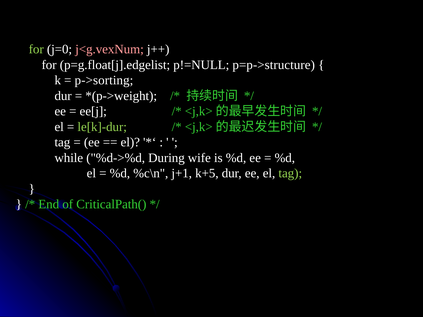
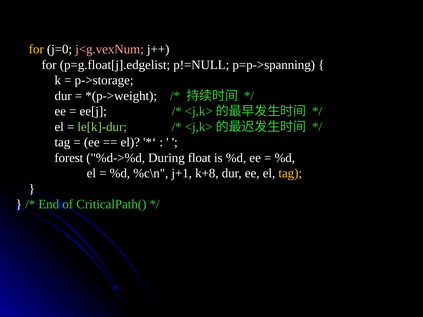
for at (36, 49) colour: light green -> yellow
p=p->structure: p=p->structure -> p=p->spanning
p->sorting: p->sorting -> p->storage
while: while -> forest
wife: wife -> float
k+5: k+5 -> k+8
tag at (290, 173) colour: light green -> yellow
